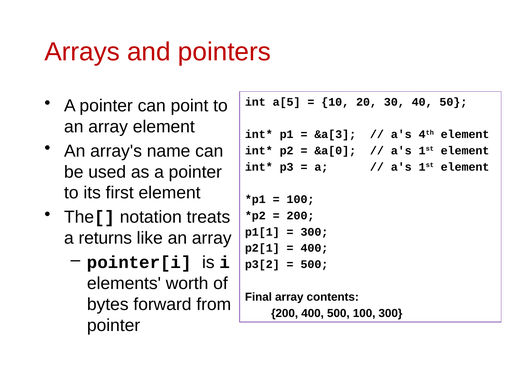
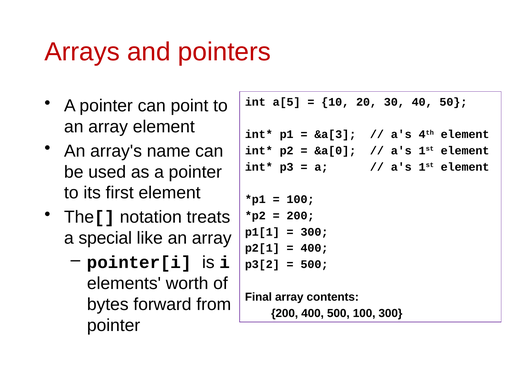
returns: returns -> special
